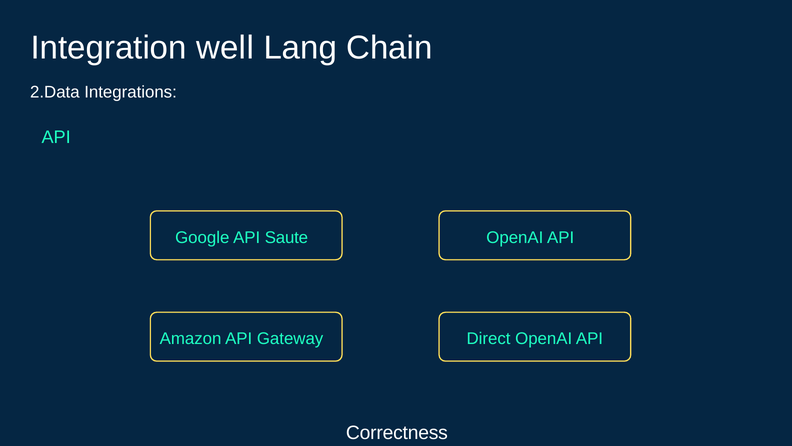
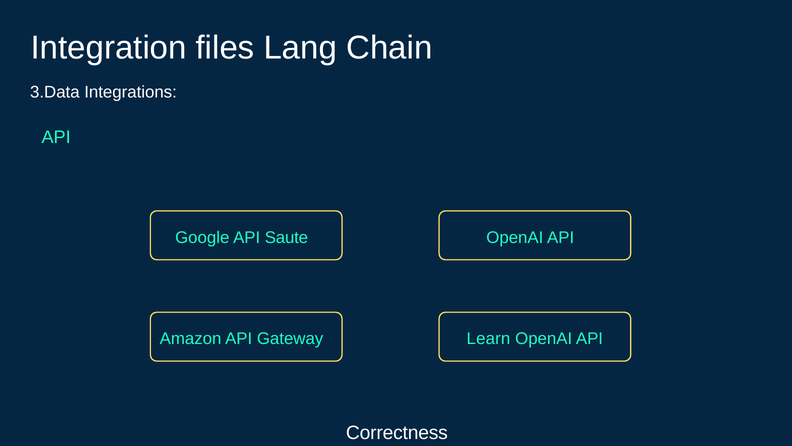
well: well -> files
2.Data: 2.Data -> 3.Data
Direct: Direct -> Learn
